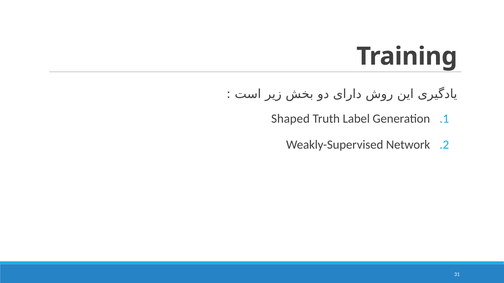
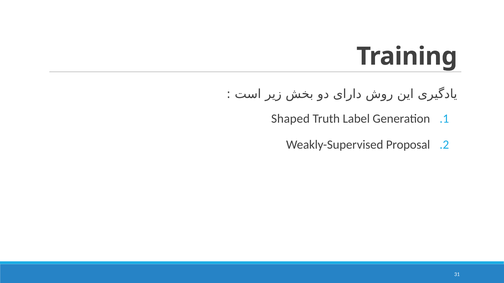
Network: Network -> Proposal
